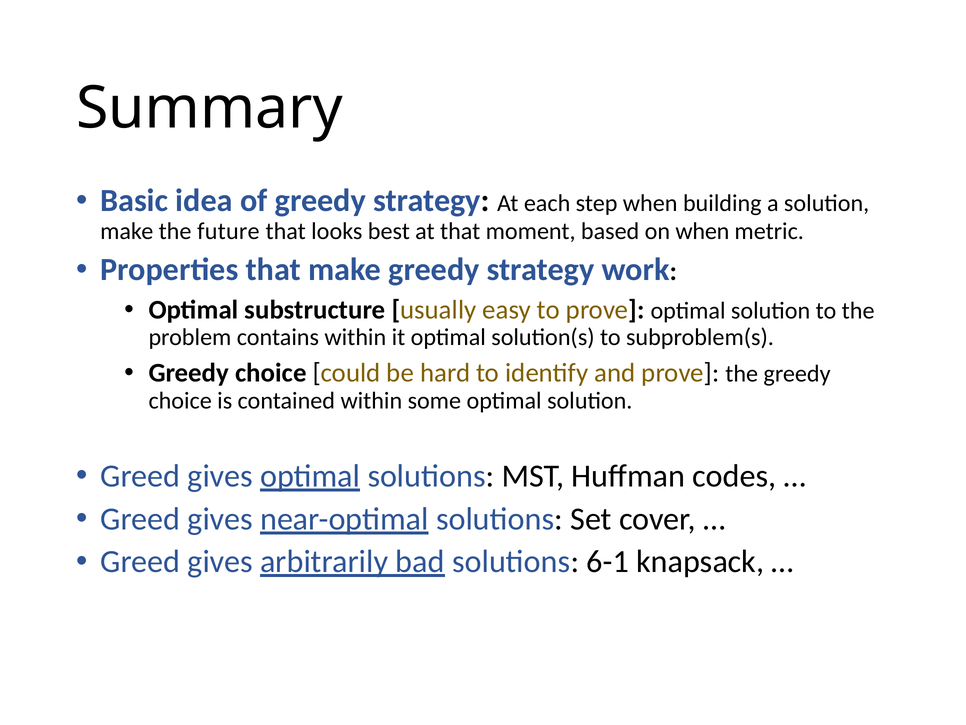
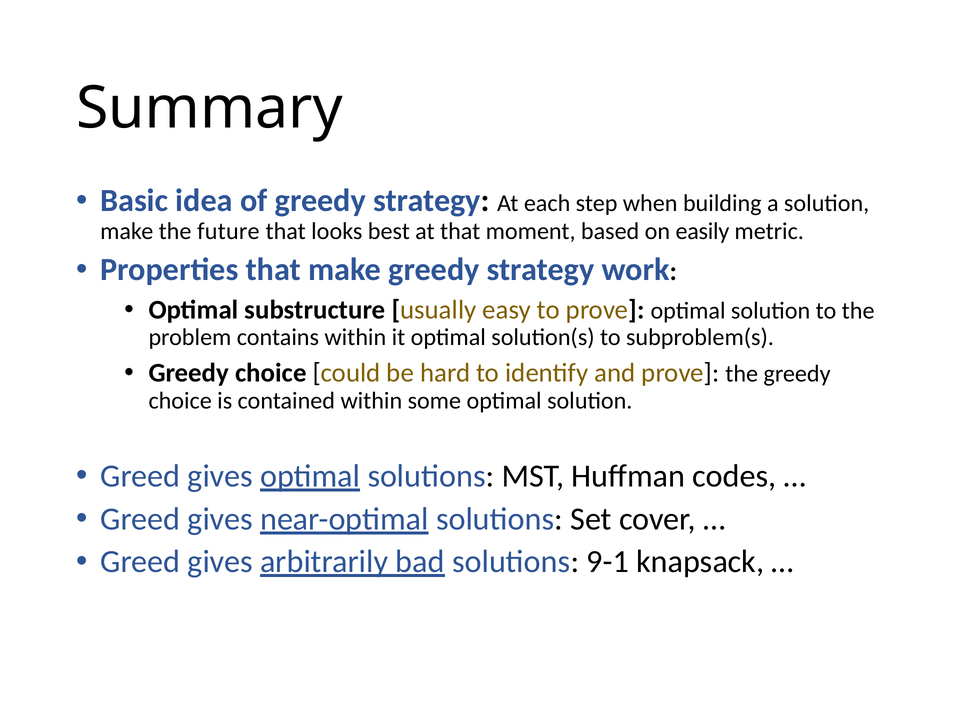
on when: when -> easily
6-1: 6-1 -> 9-1
